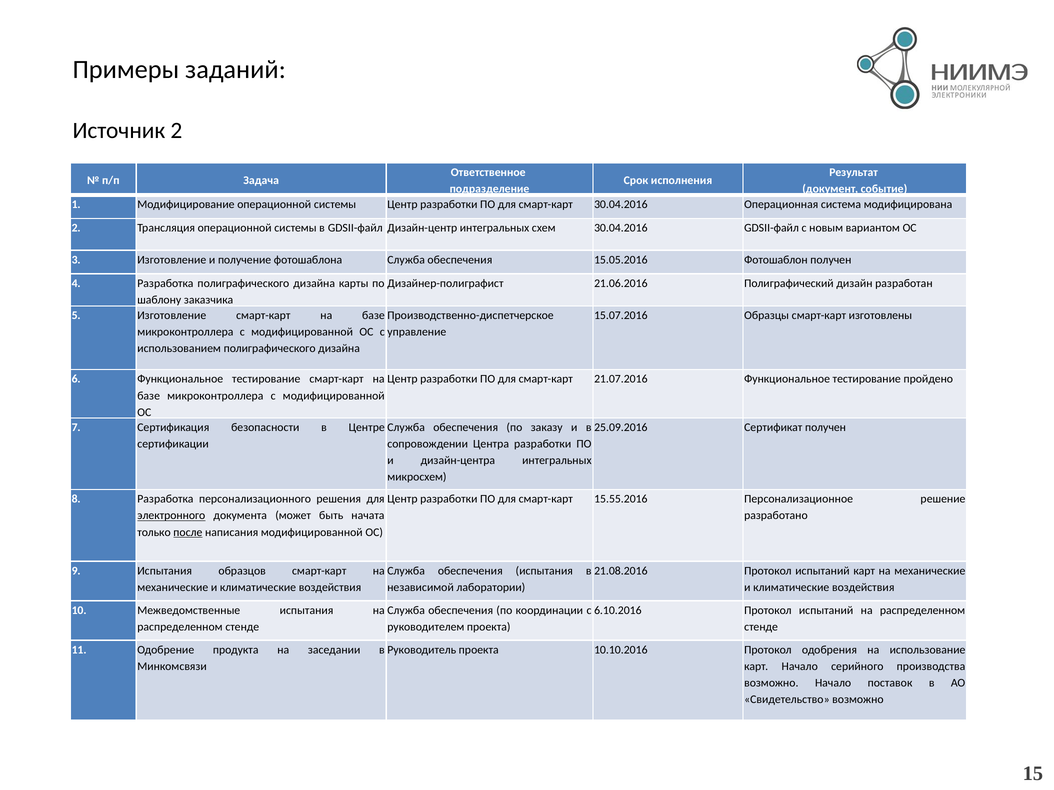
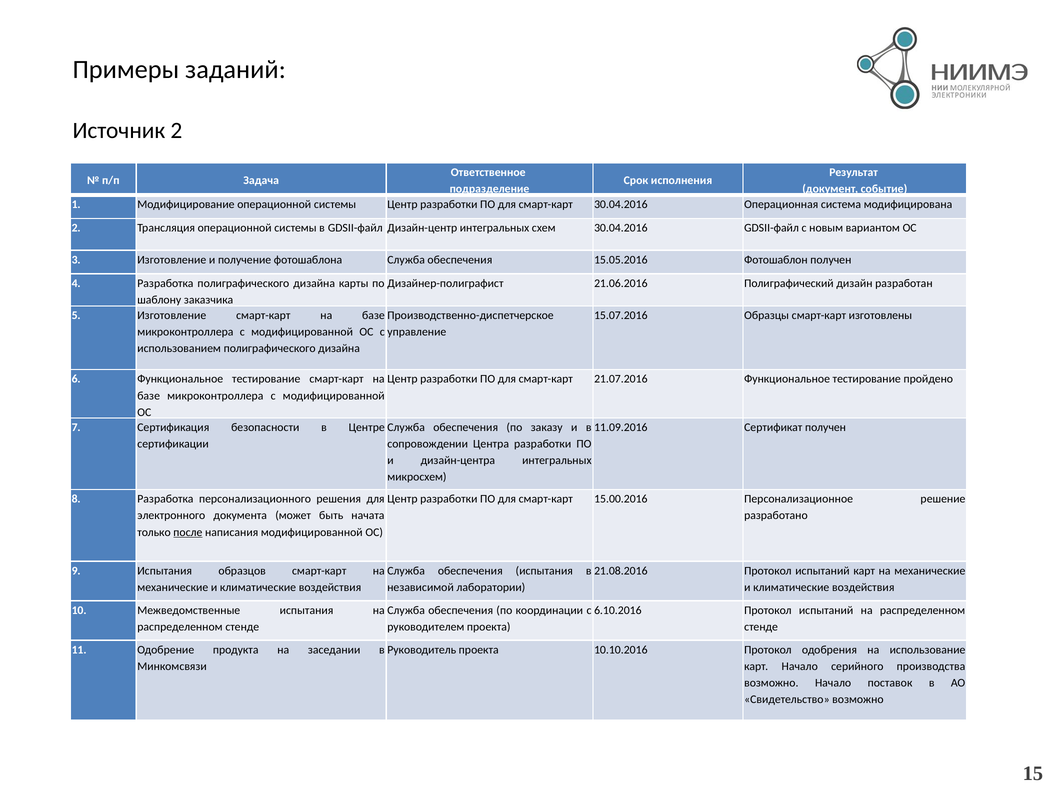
25.09.2016: 25.09.2016 -> 11.09.2016
15.55.2016: 15.55.2016 -> 15.00.2016
электронного underline: present -> none
